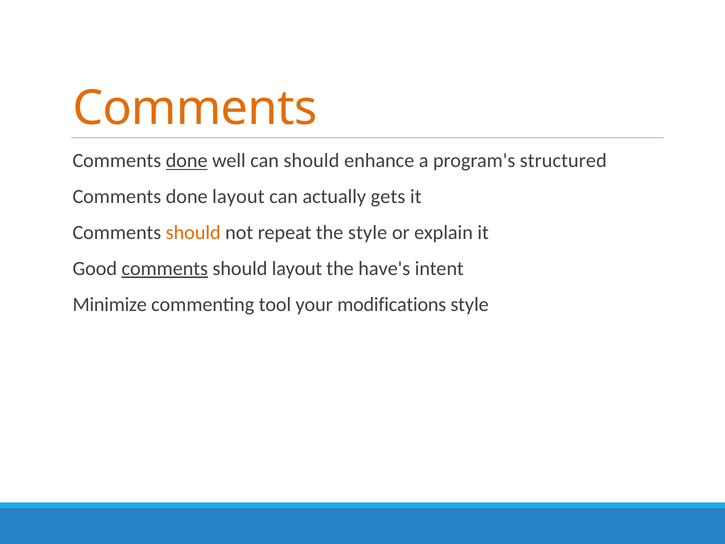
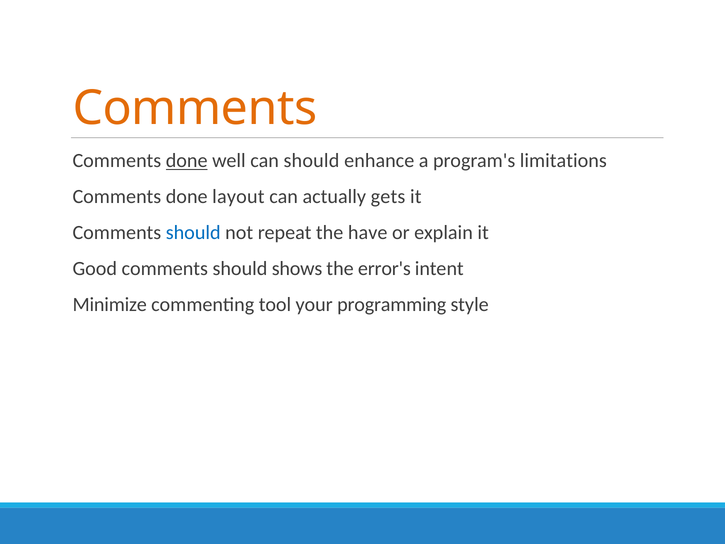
structured: structured -> limitations
should at (193, 233) colour: orange -> blue
the style: style -> have
comments at (165, 268) underline: present -> none
should layout: layout -> shows
have's: have's -> error's
modifications: modifications -> programming
